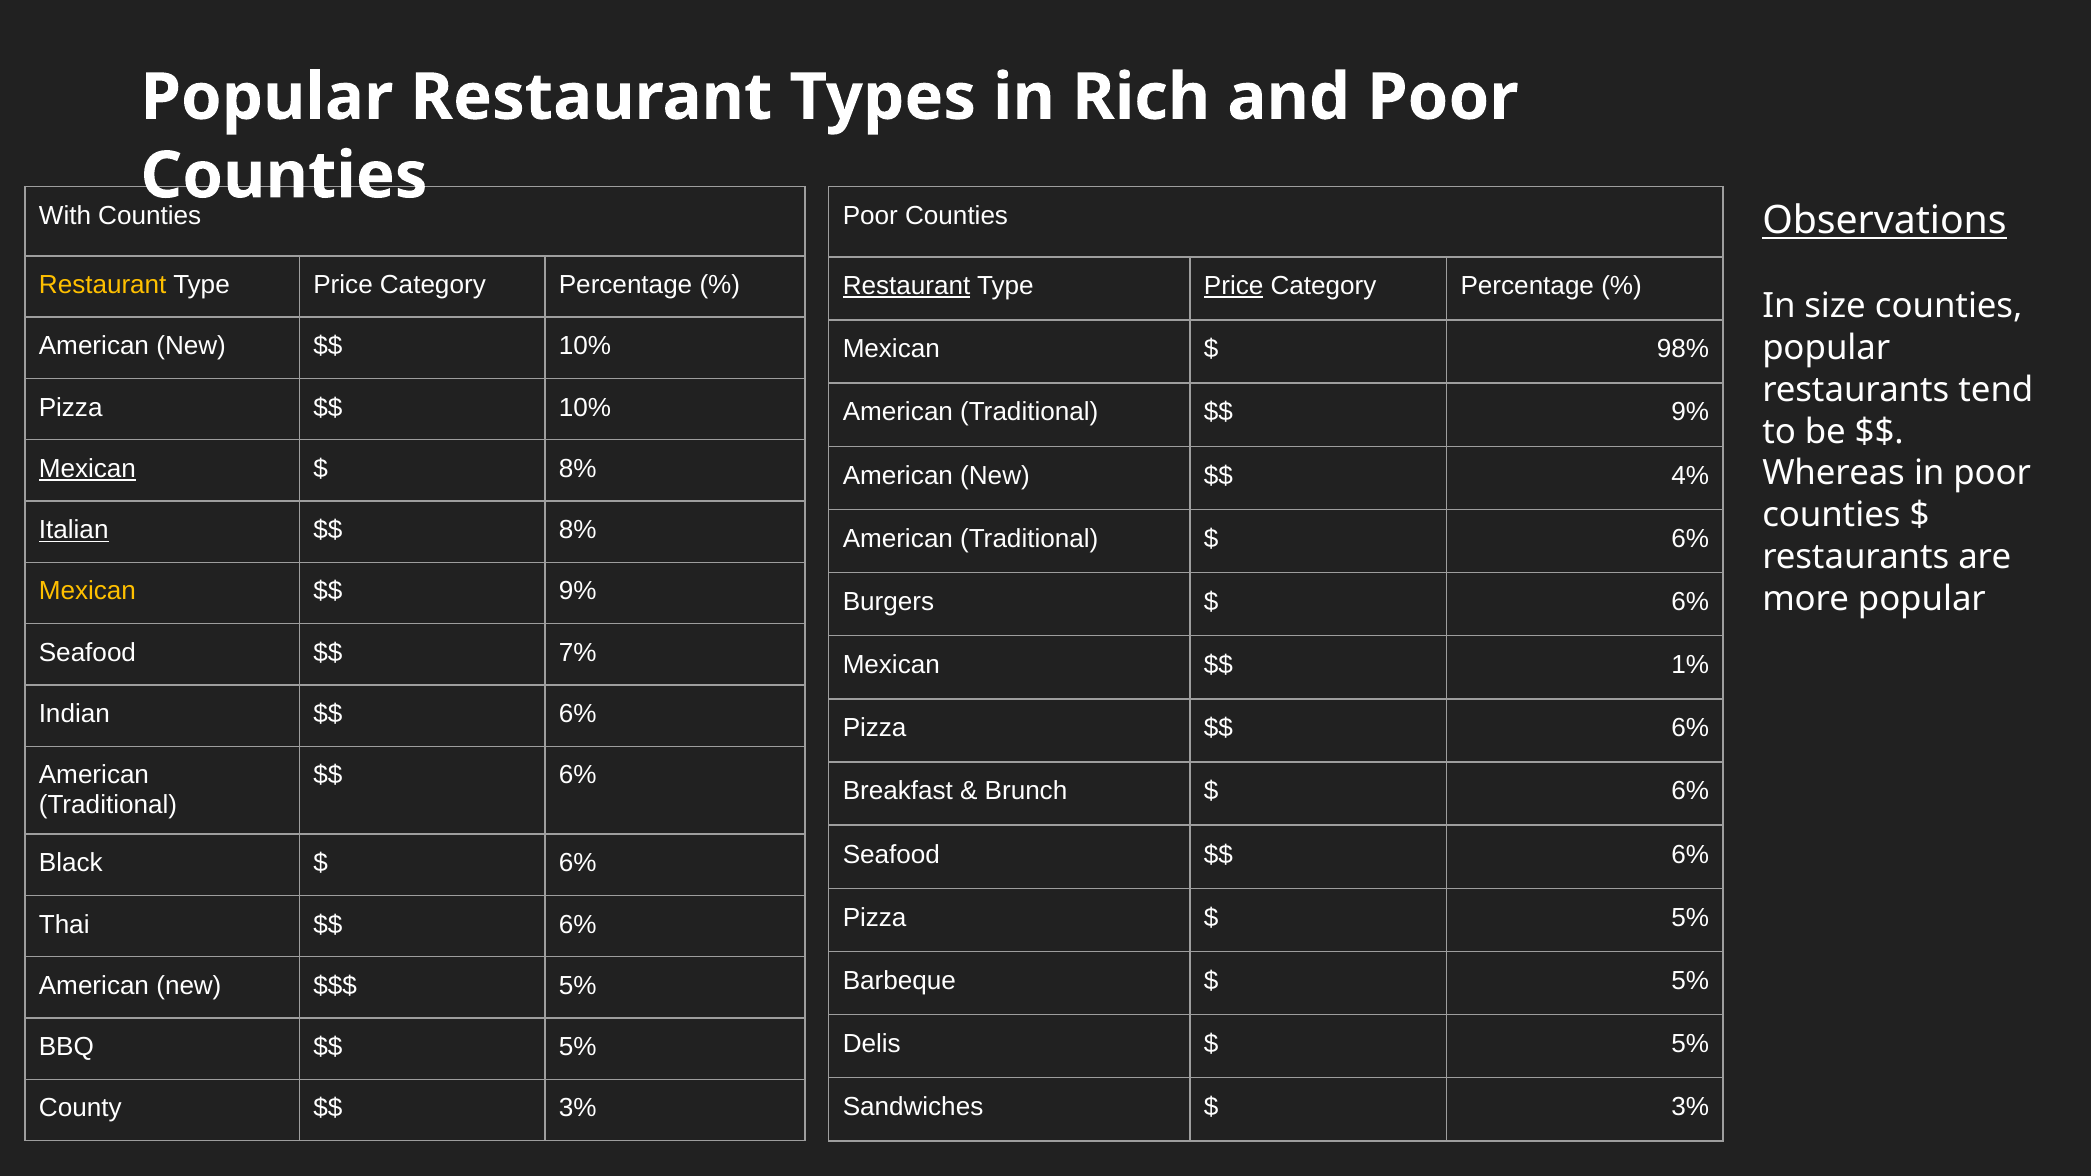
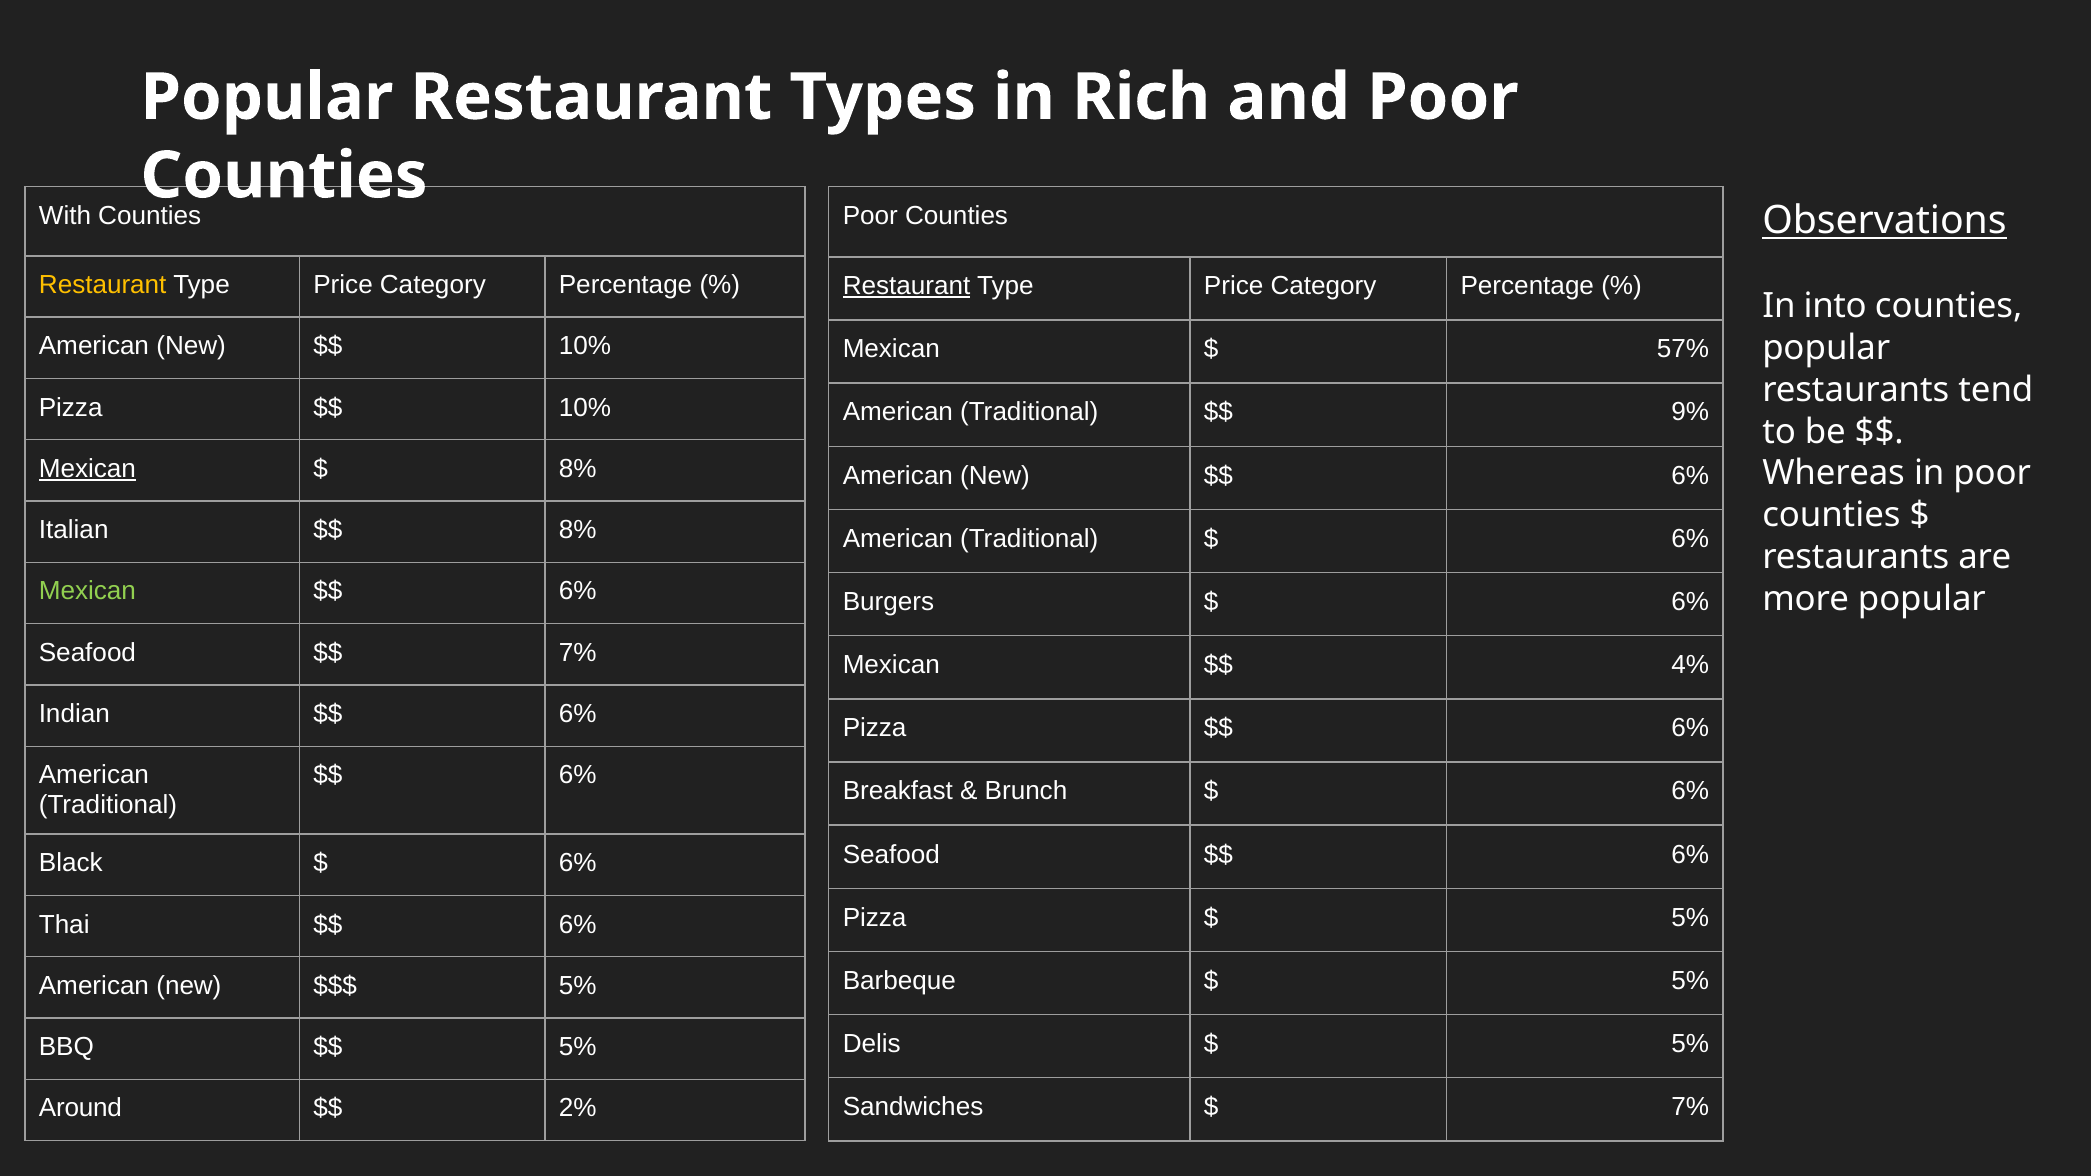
Price at (1234, 286) underline: present -> none
size: size -> into
98%: 98% -> 57%
4% at (1690, 476): 4% -> 6%
Italian underline: present -> none
Mexican at (87, 591) colour: yellow -> light green
9% at (578, 591): 9% -> 6%
1%: 1% -> 4%
3% at (1690, 1107): 3% -> 7%
County: County -> Around
3% at (578, 1109): 3% -> 2%
